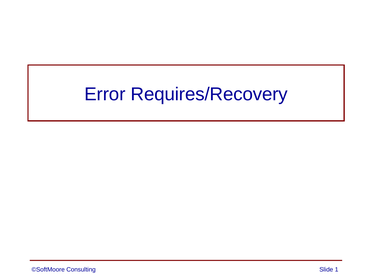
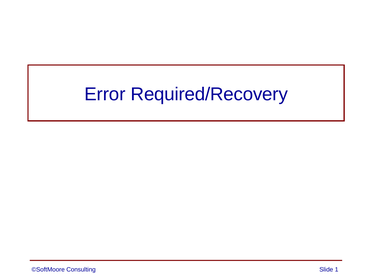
Requires/Recovery: Requires/Recovery -> Required/Recovery
